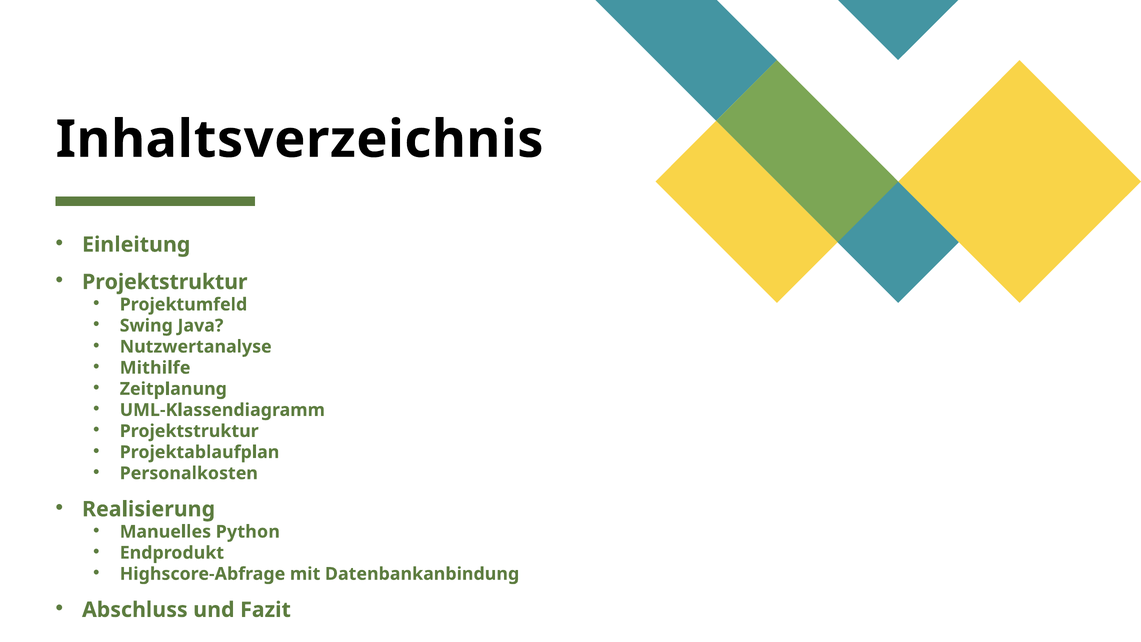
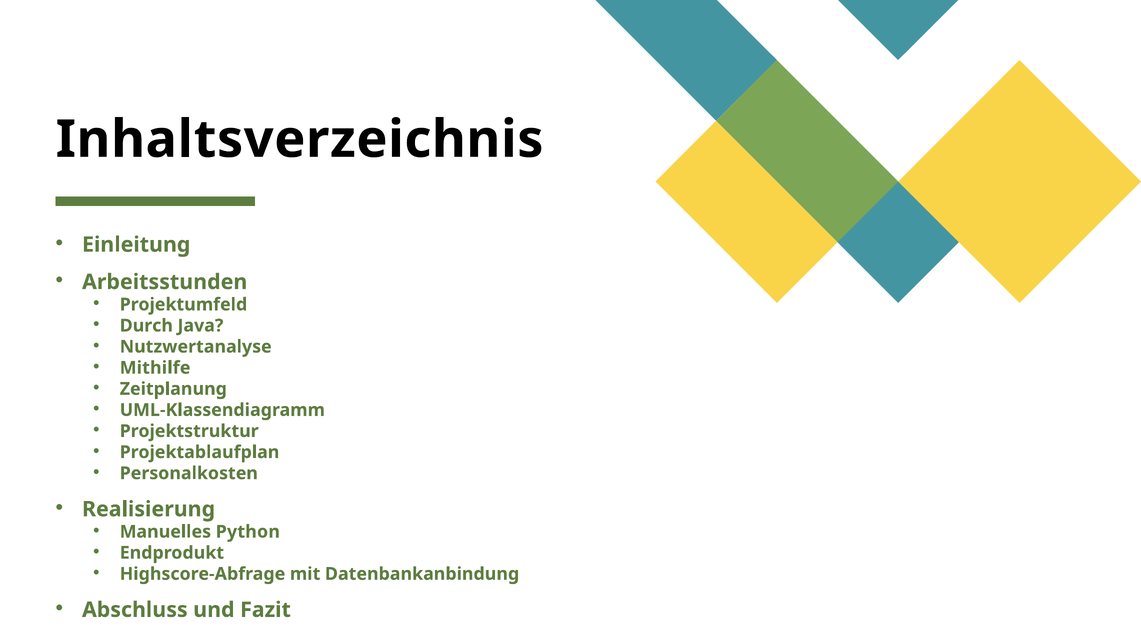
Projektstruktur at (165, 282): Projektstruktur -> Arbeitsstunden
Swing: Swing -> Durch
